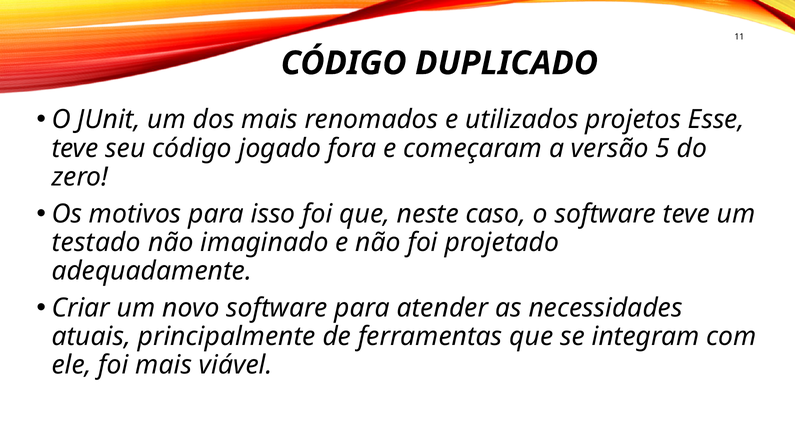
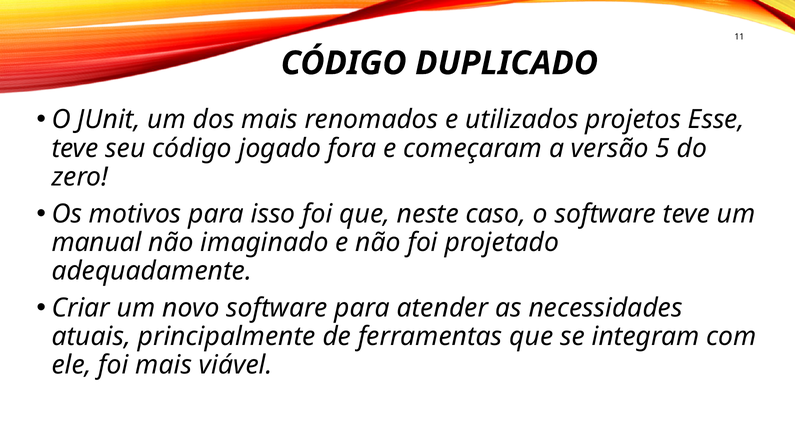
testado: testado -> manual
